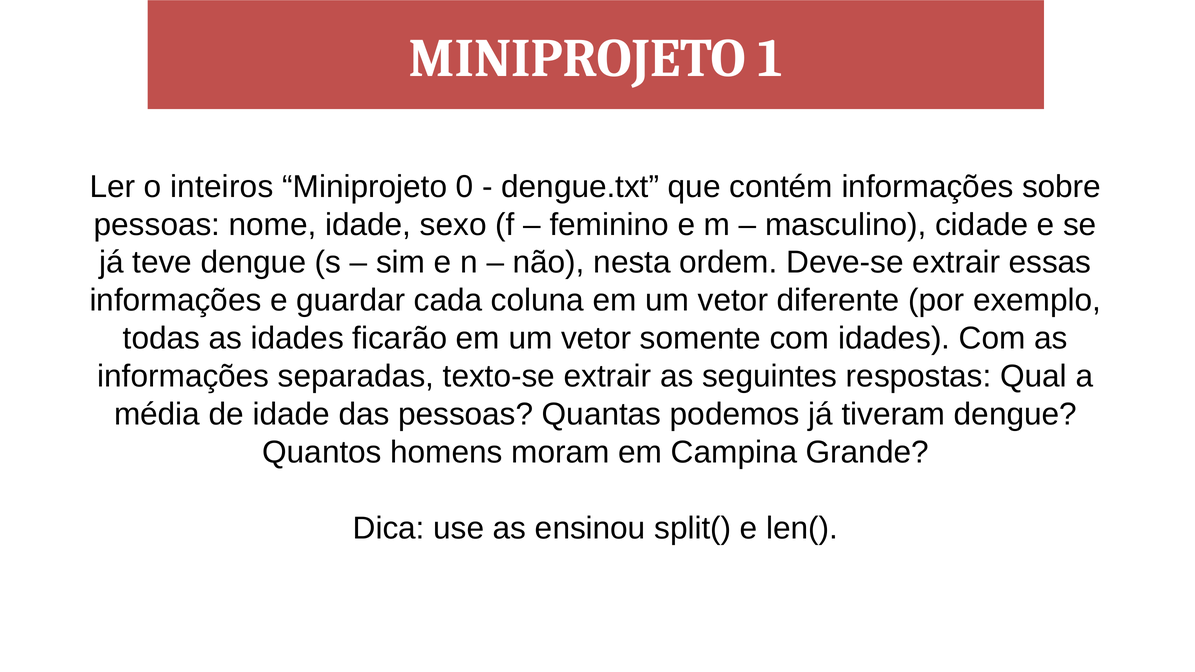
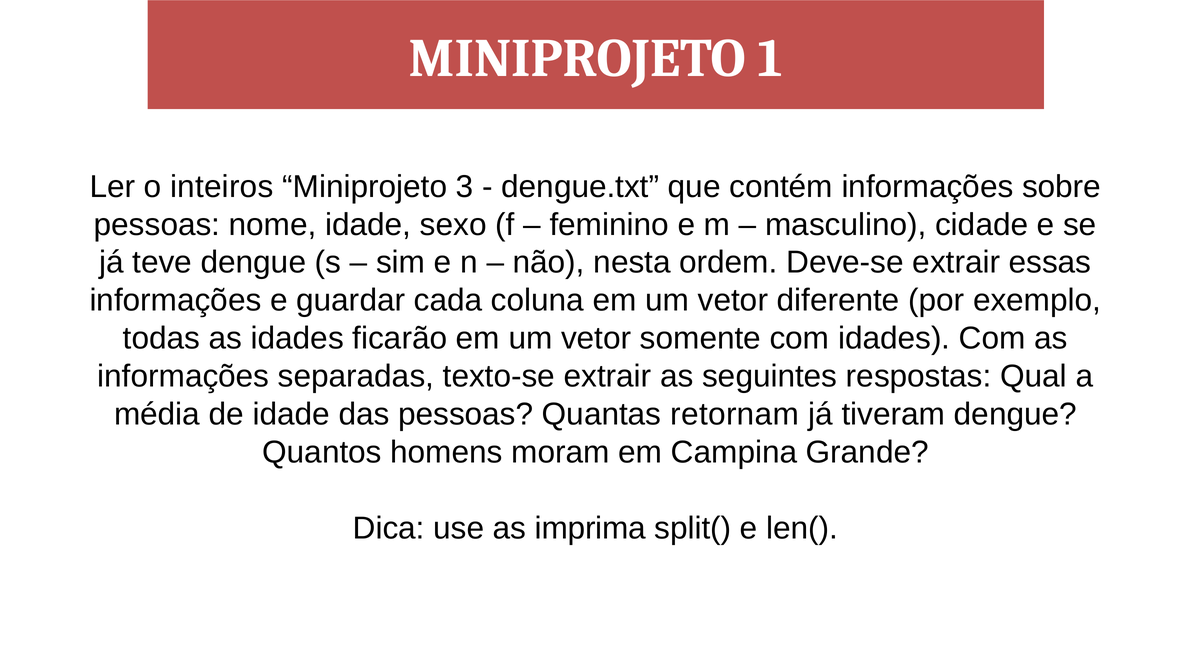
0: 0 -> 3
podemos: podemos -> retornam
ensinou: ensinou -> imprima
